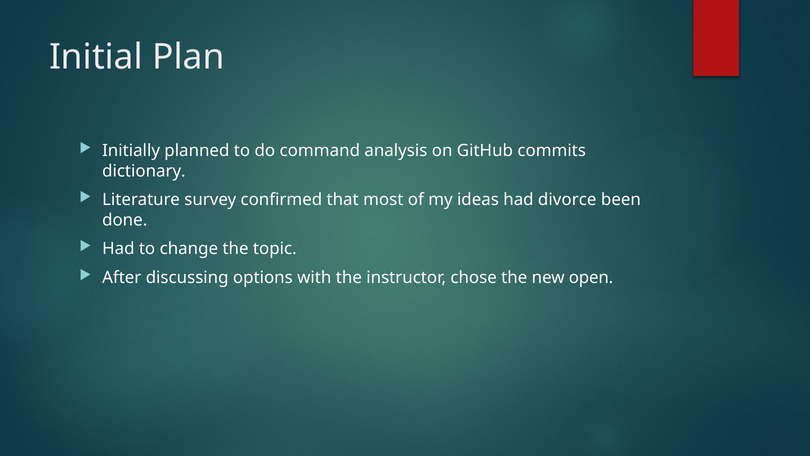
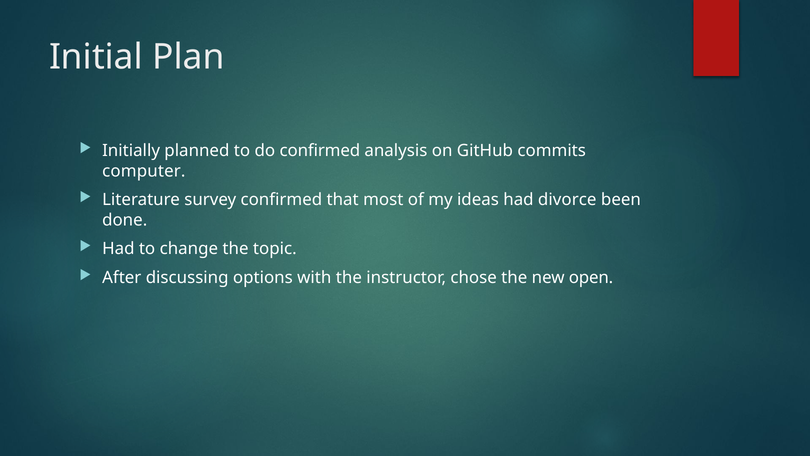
do command: command -> confirmed
dictionary: dictionary -> computer
